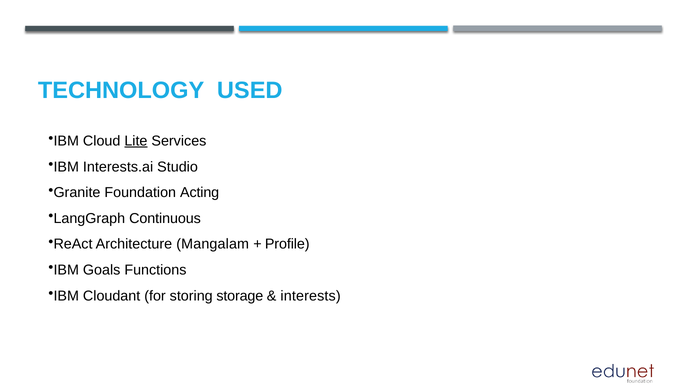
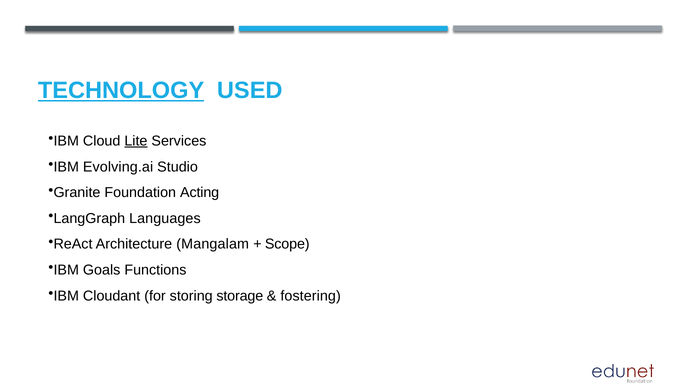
TECHNOLOGY underline: none -> present
Interests.ai: Interests.ai -> Evolving.ai
Continuous: Continuous -> Languages
Profile: Profile -> Scope
interests: interests -> fostering
